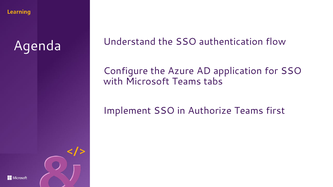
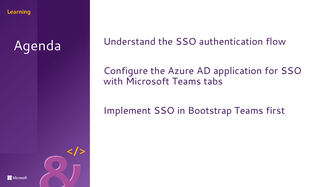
Authorize: Authorize -> Bootstrap
